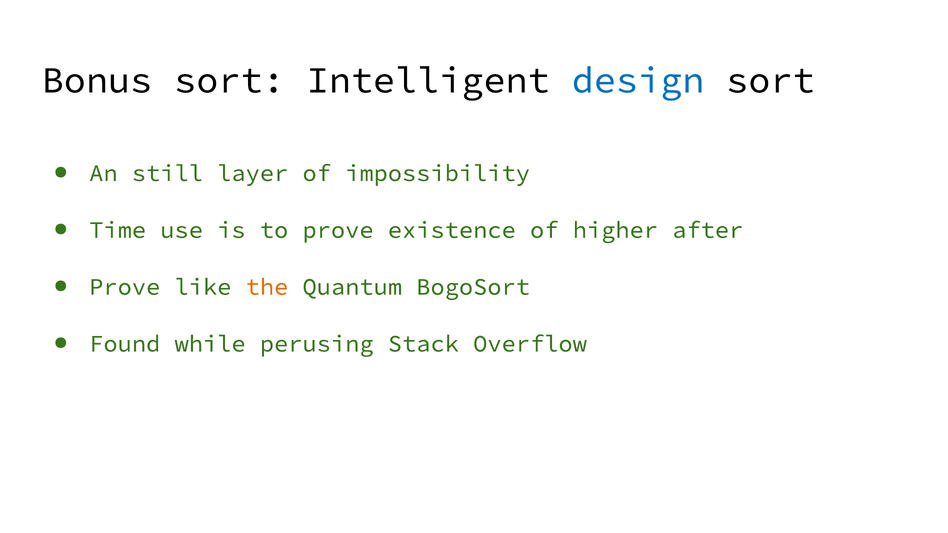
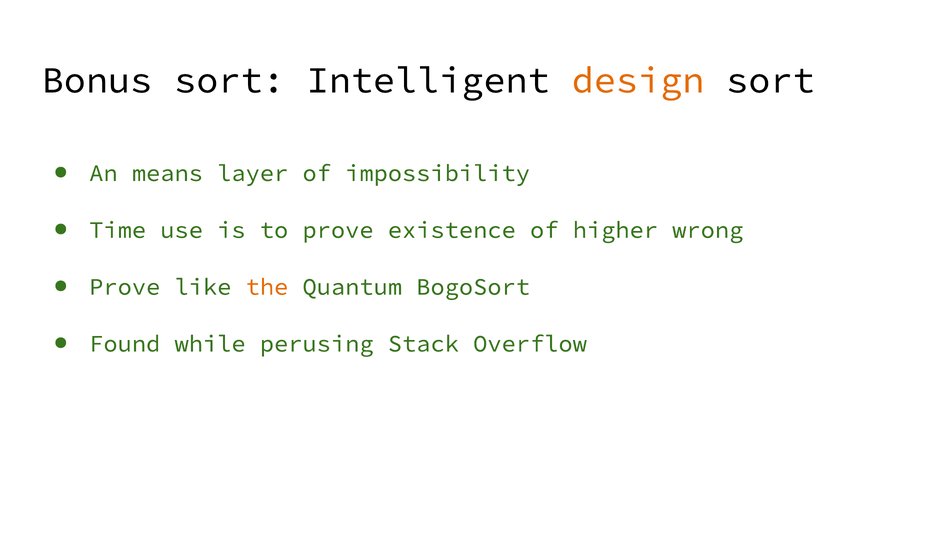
design colour: blue -> orange
still: still -> means
after: after -> wrong
